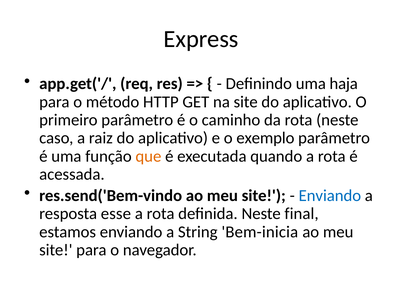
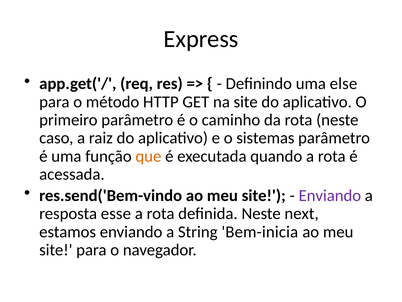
haja: haja -> else
exemplo: exemplo -> sistemas
Enviando at (330, 195) colour: blue -> purple
final: final -> next
